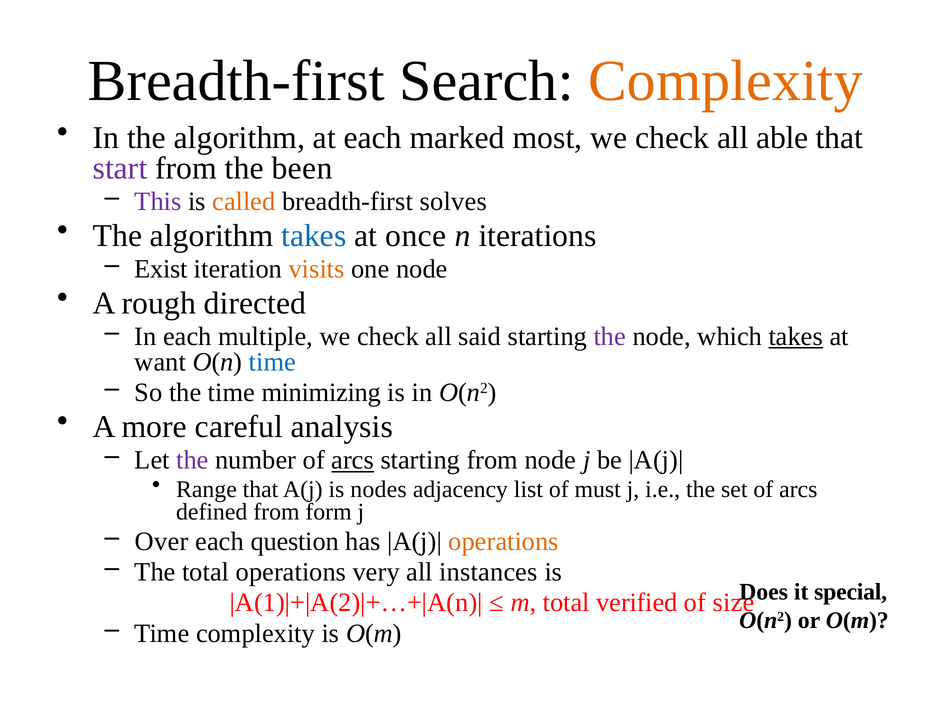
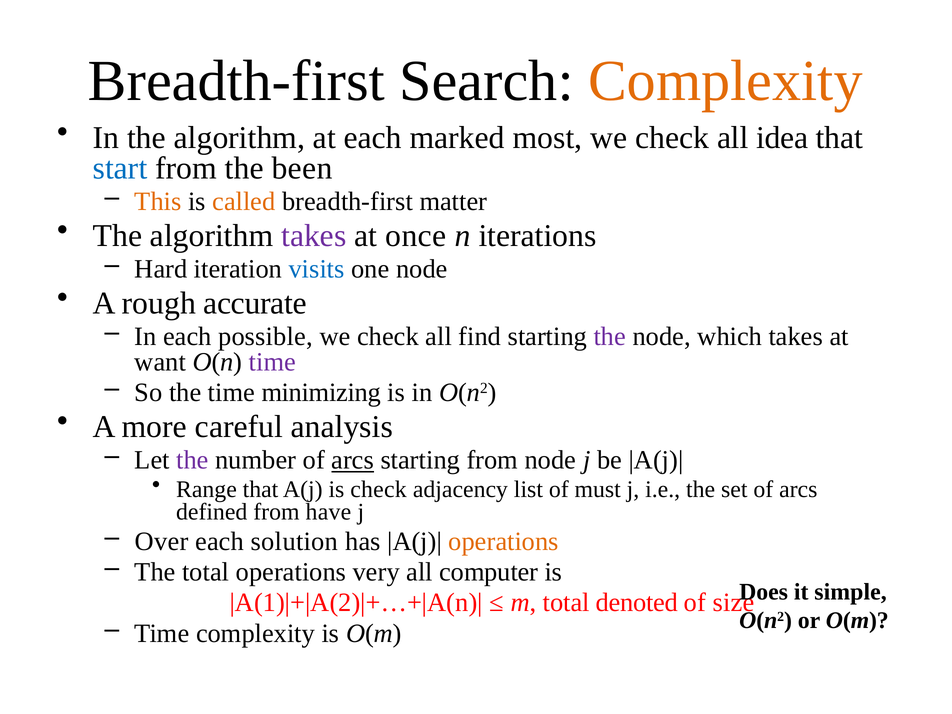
able: able -> idea
start colour: purple -> blue
This colour: purple -> orange
solves: solves -> matter
takes at (314, 236) colour: blue -> purple
Exist: Exist -> Hard
visits colour: orange -> blue
directed: directed -> accurate
multiple: multiple -> possible
said: said -> find
takes at (796, 337) underline: present -> none
time at (272, 362) colour: blue -> purple
is nodes: nodes -> check
form: form -> have
question: question -> solution
instances: instances -> computer
special: special -> simple
verified: verified -> denoted
